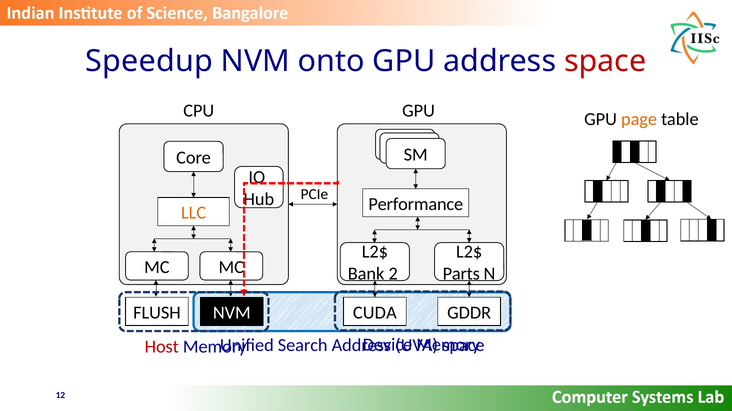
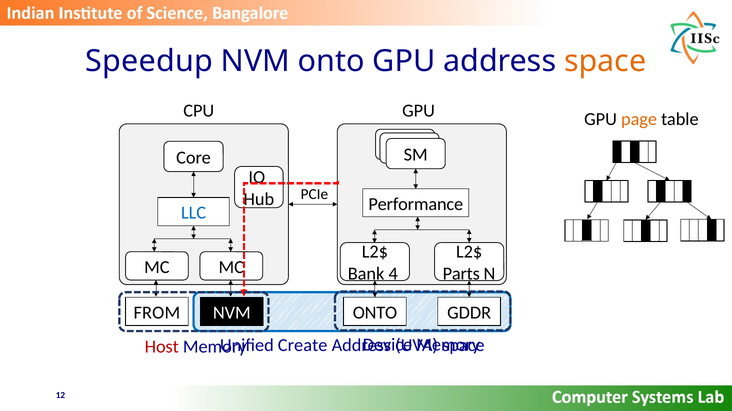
space at (605, 61) colour: red -> orange
LLC colour: orange -> blue
2: 2 -> 4
FLUSH: FLUSH -> FROM
CUDA at (375, 313): CUDA -> ONTO
Search: Search -> Create
